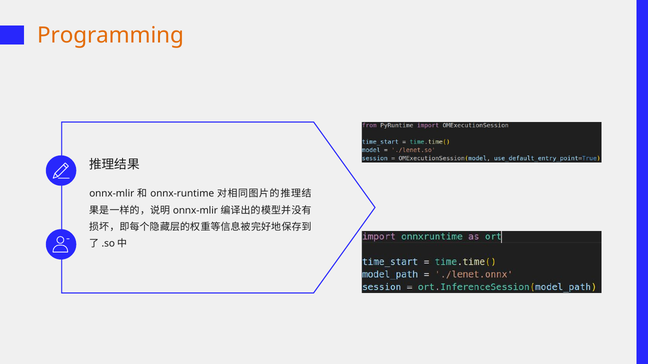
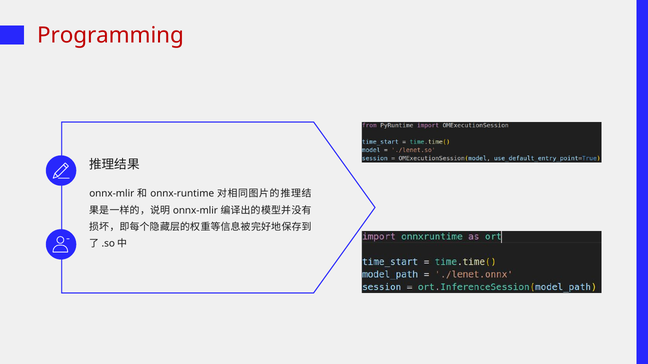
Programming colour: orange -> red
